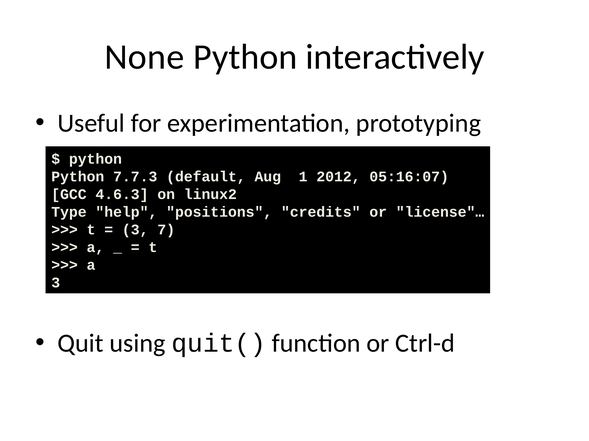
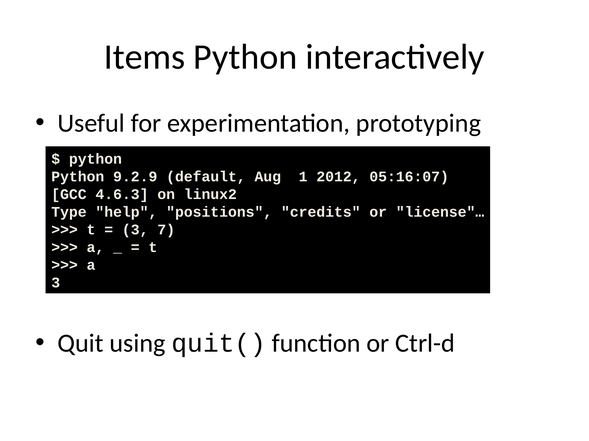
None: None -> Items
7.7.3: 7.7.3 -> 9.2.9
